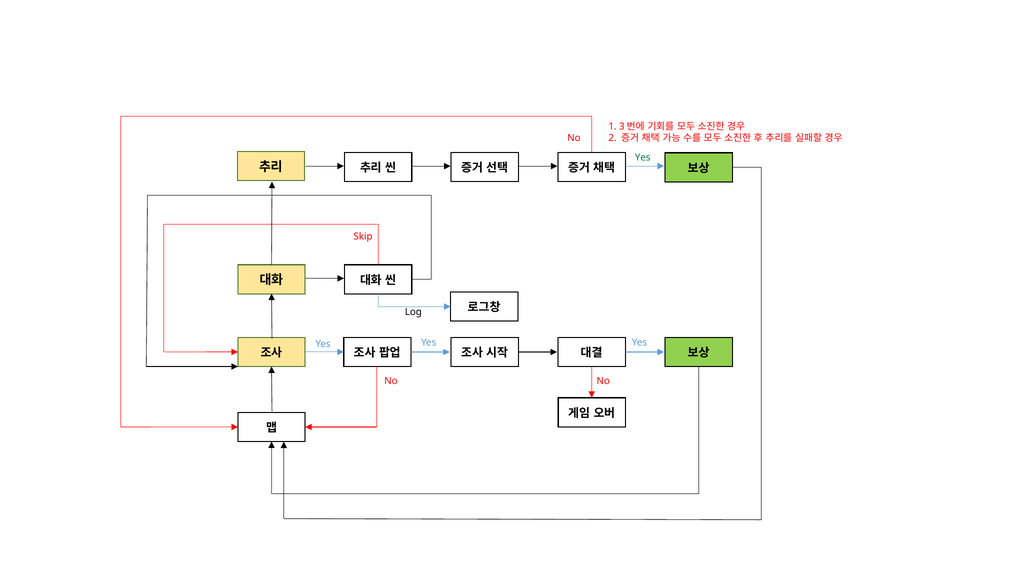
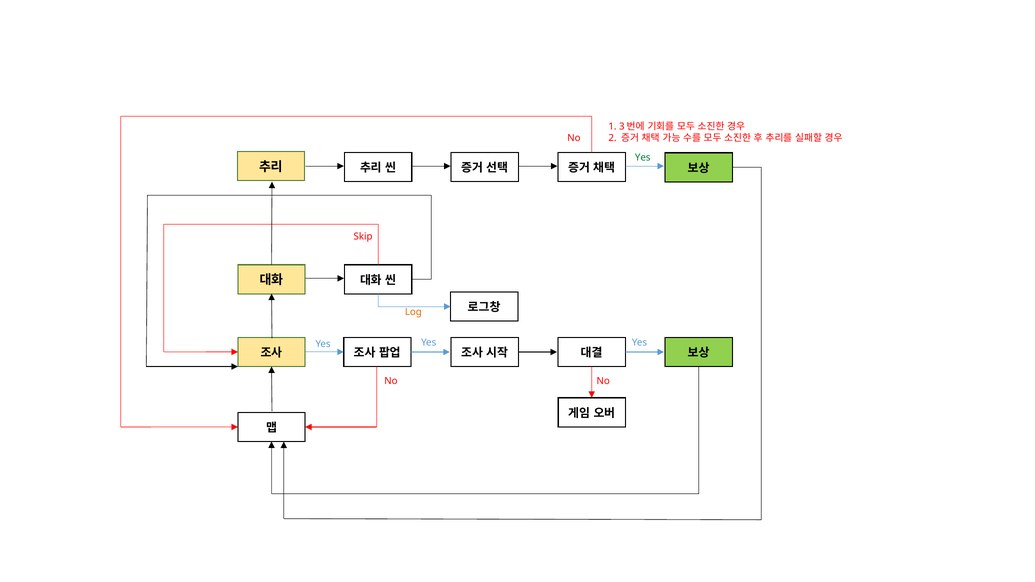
Log colour: black -> orange
